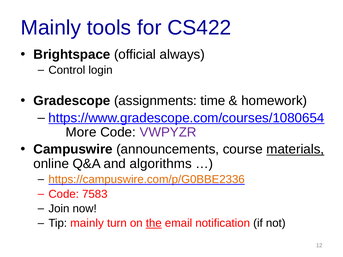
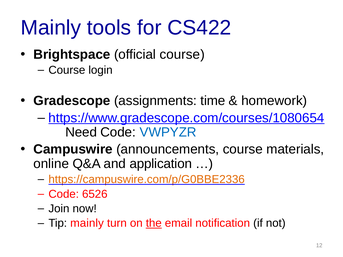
official always: always -> course
Control at (67, 70): Control -> Course
More: More -> Need
VWPYZR colour: purple -> blue
materials underline: present -> none
algorithms: algorithms -> application
7583: 7583 -> 6526
